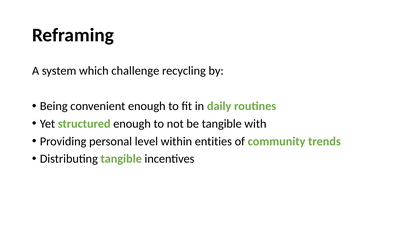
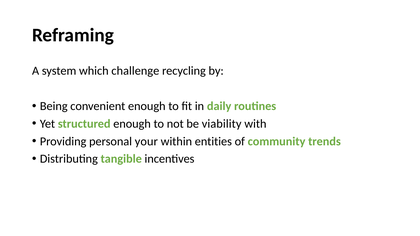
be tangible: tangible -> viability
level: level -> your
